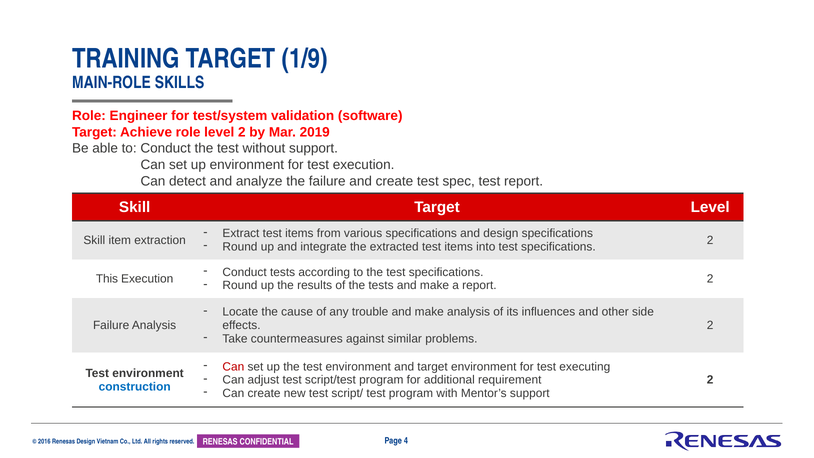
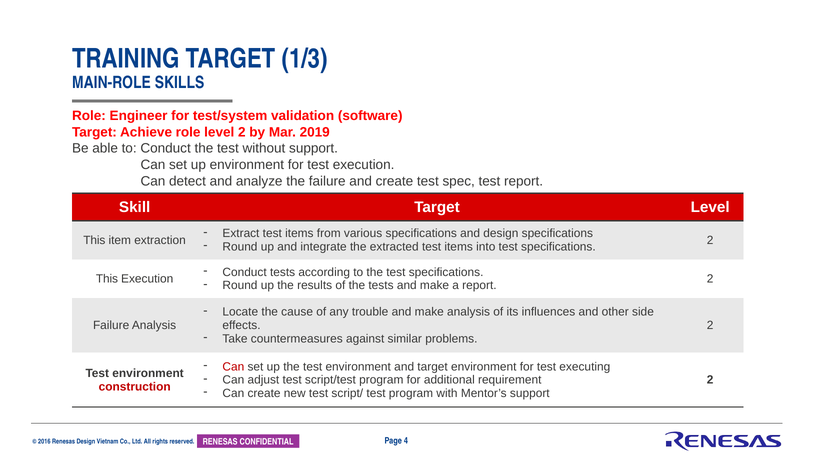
1/9: 1/9 -> 1/3
Skill at (94, 240): Skill -> This
construction colour: blue -> red
